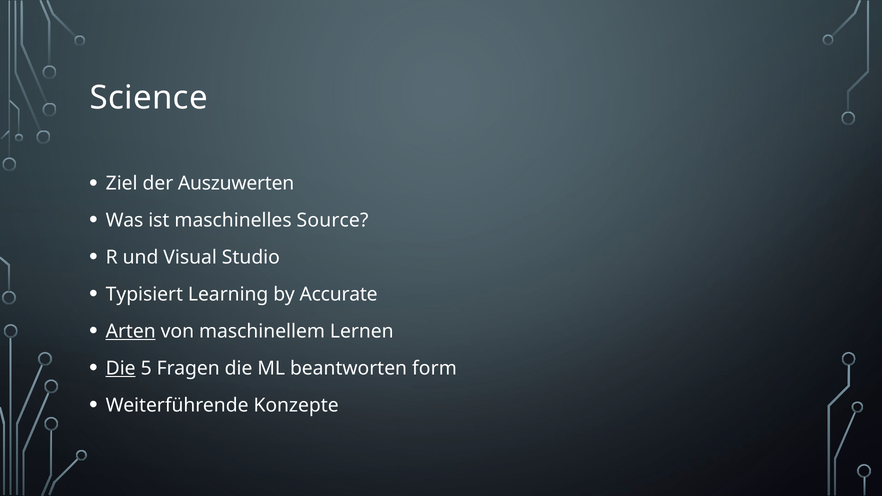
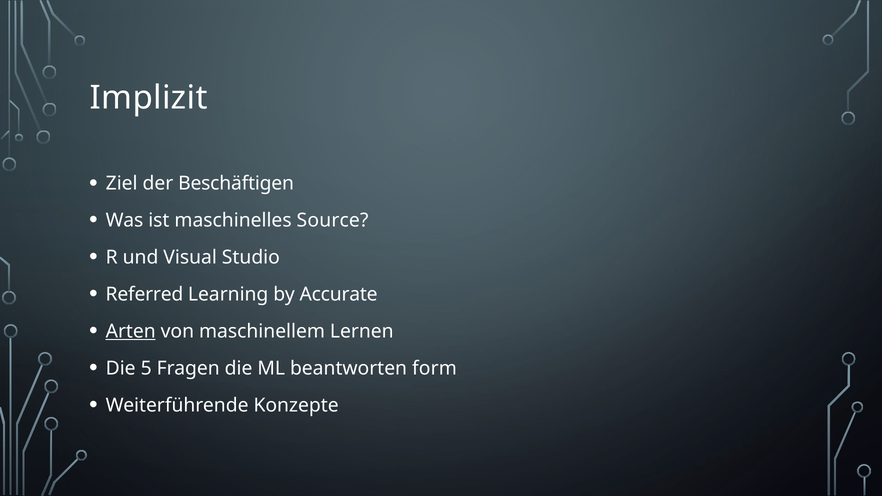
Science: Science -> Implizit
Auszuwerten: Auszuwerten -> Beschäftigen
Typisiert: Typisiert -> Referred
Die at (121, 368) underline: present -> none
